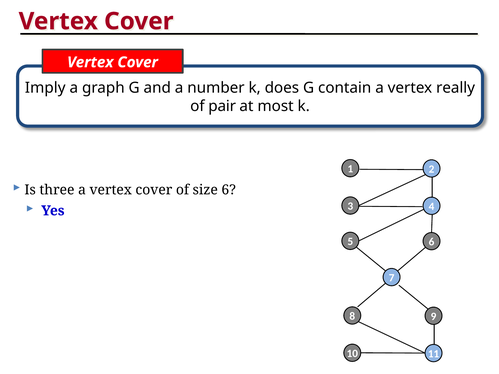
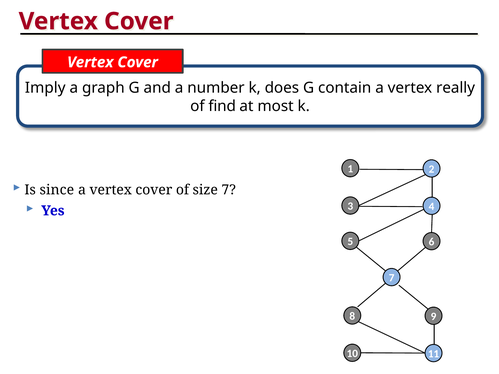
pair: pair -> find
three: three -> since
size 6: 6 -> 7
